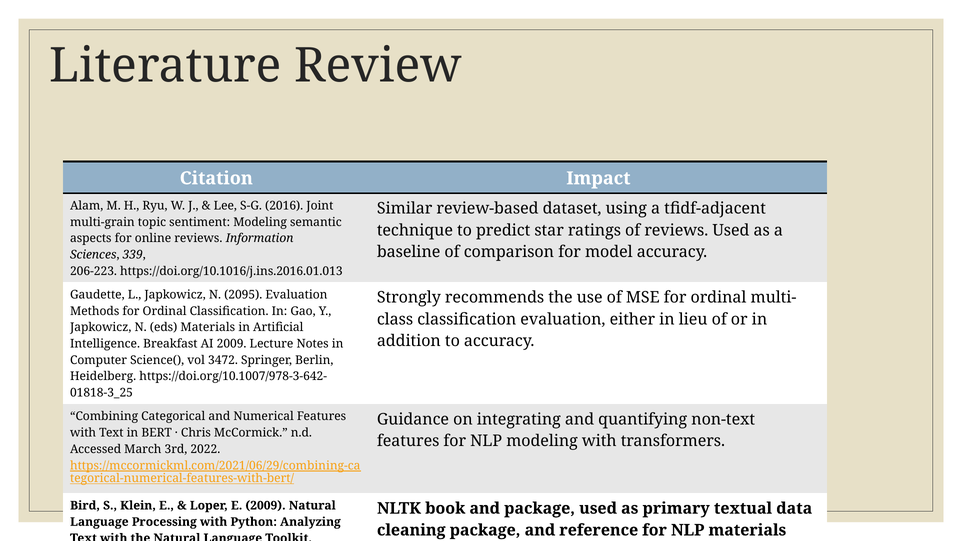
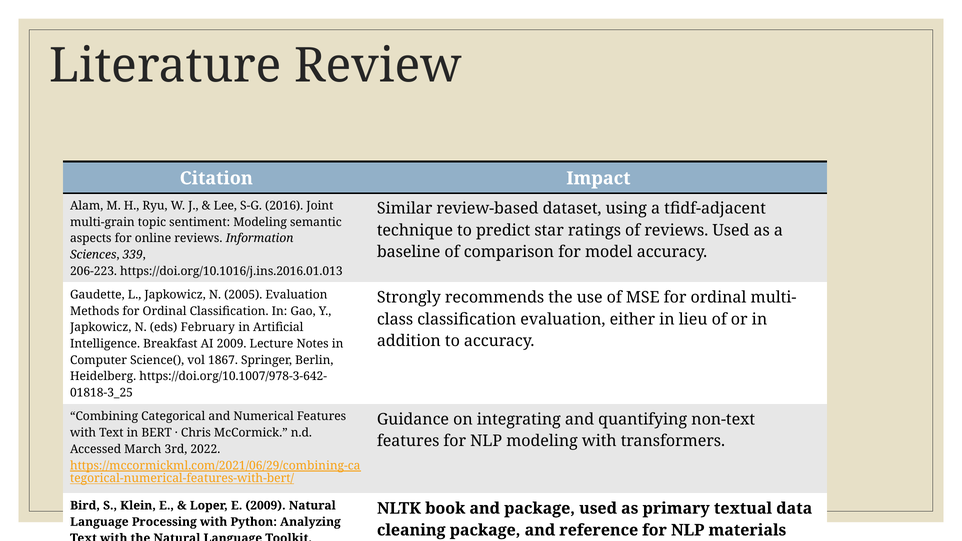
2095: 2095 -> 2005
eds Materials: Materials -> February
3472: 3472 -> 1867
